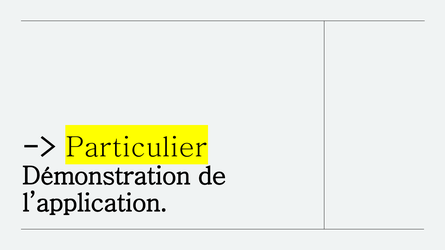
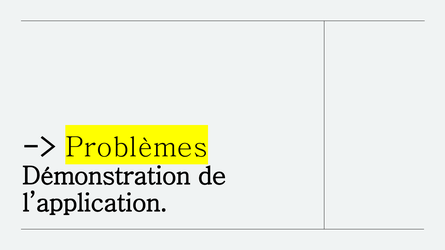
Particulier: Particulier -> Problèmes
